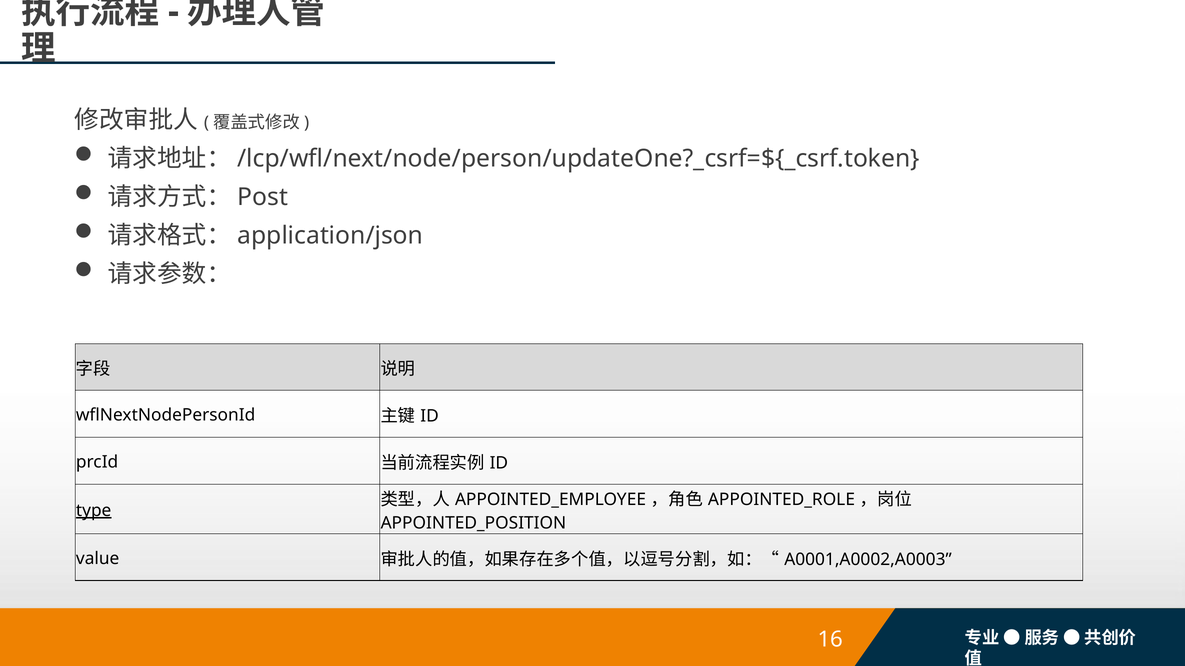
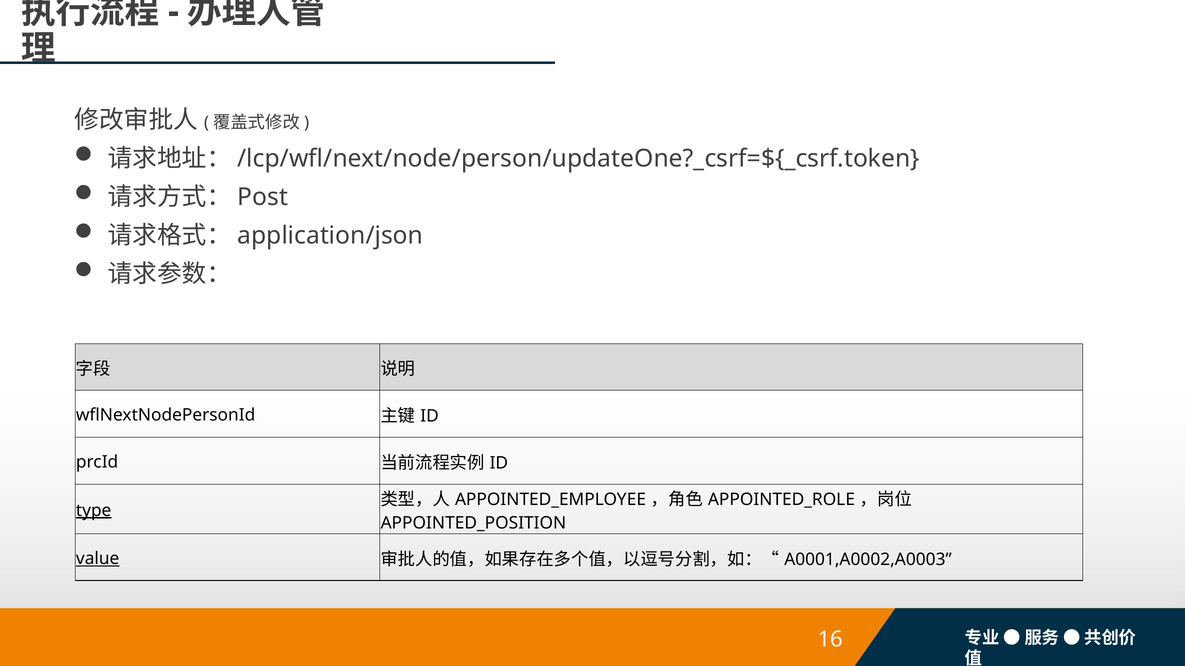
value underline: none -> present
